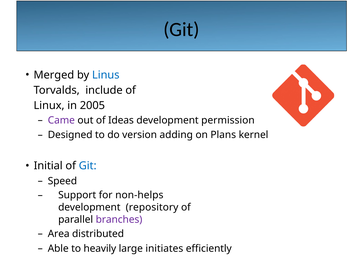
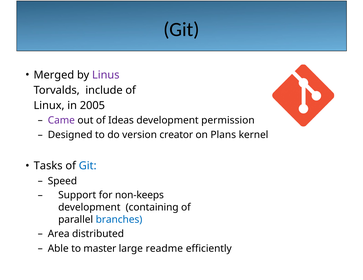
Linus colour: blue -> purple
adding: adding -> creator
Initial: Initial -> Tasks
non-helps: non-helps -> non-keeps
repository: repository -> containing
branches colour: purple -> blue
heavily: heavily -> master
initiates: initiates -> readme
